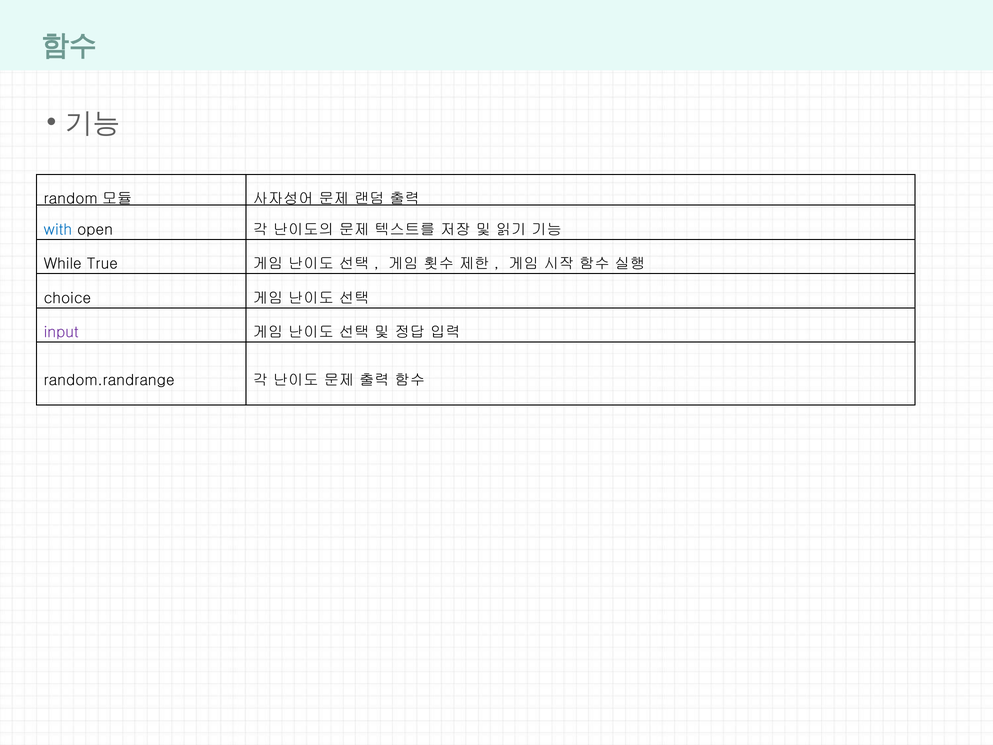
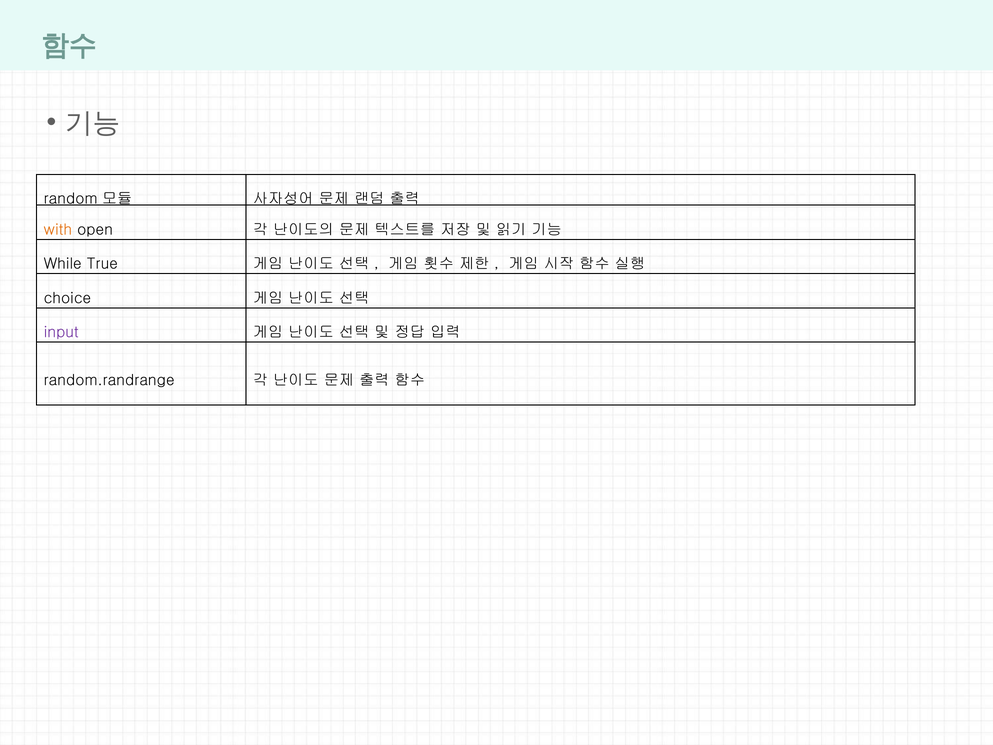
with colour: blue -> orange
